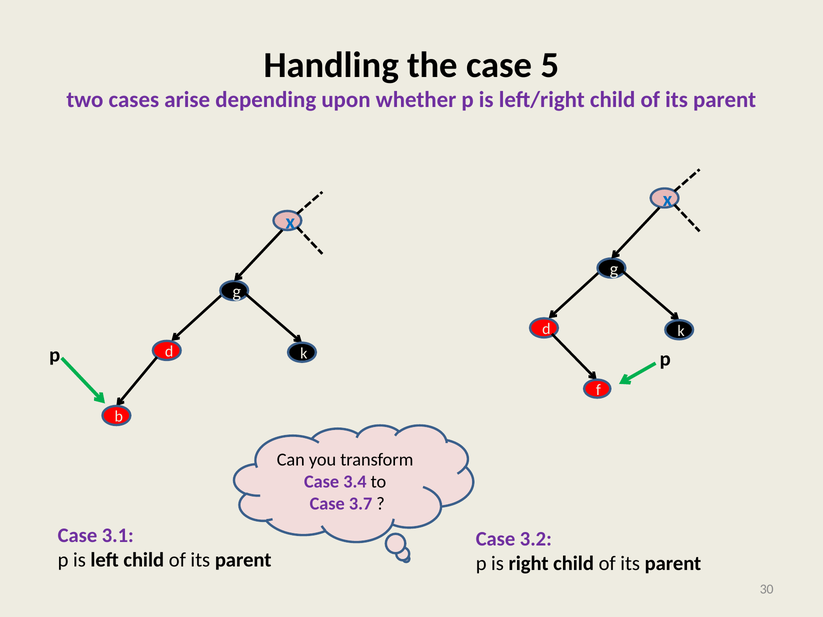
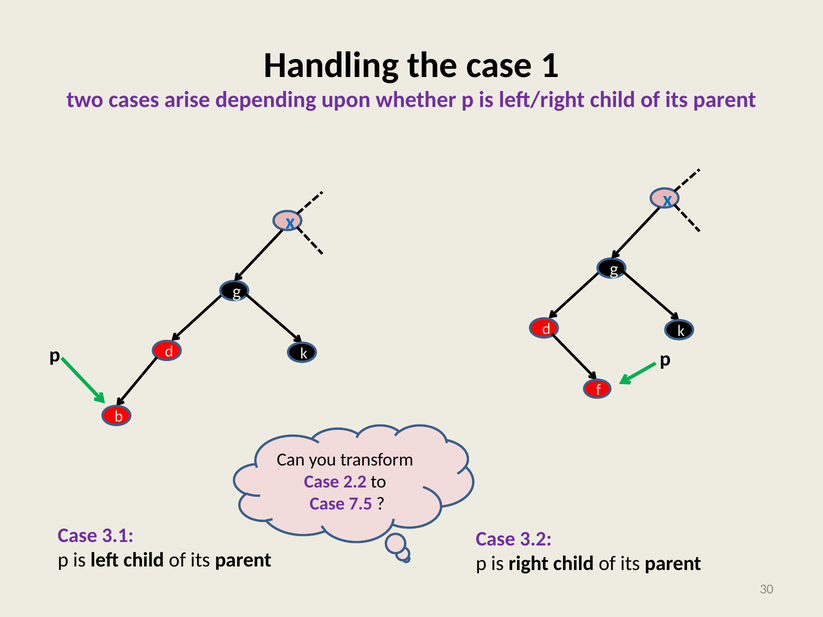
5: 5 -> 1
3.4: 3.4 -> 2.2
3.7: 3.7 -> 7.5
